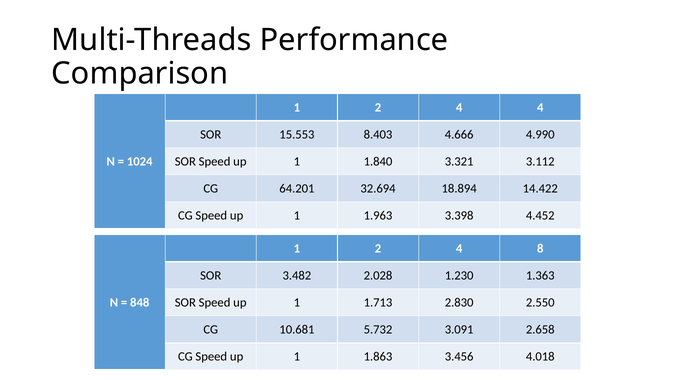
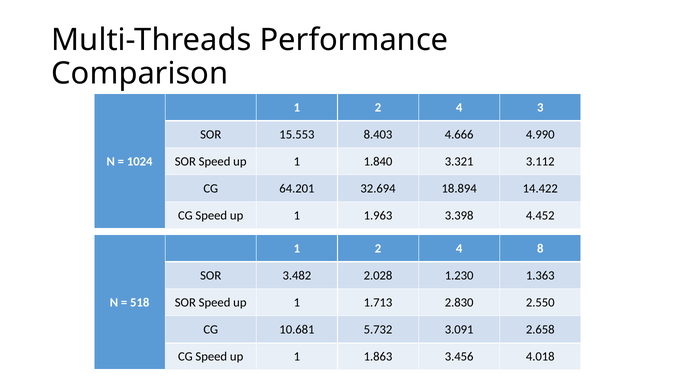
4 4: 4 -> 3
848: 848 -> 518
